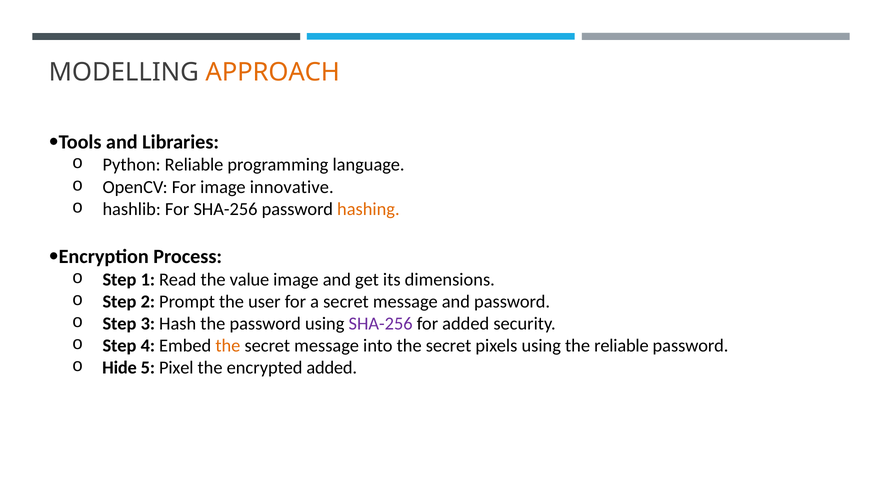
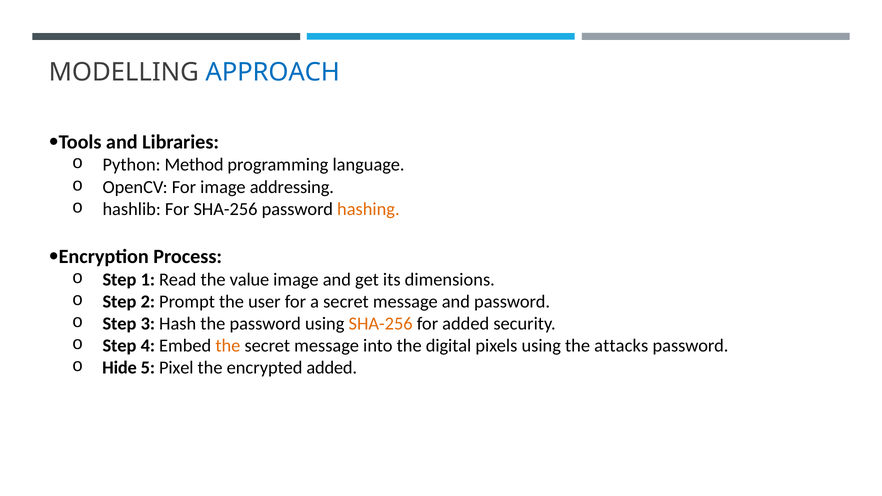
APPROACH colour: orange -> blue
Python Reliable: Reliable -> Method
innovative: innovative -> addressing
SHA-256 at (381, 324) colour: purple -> orange
into the secret: secret -> digital
the reliable: reliable -> attacks
